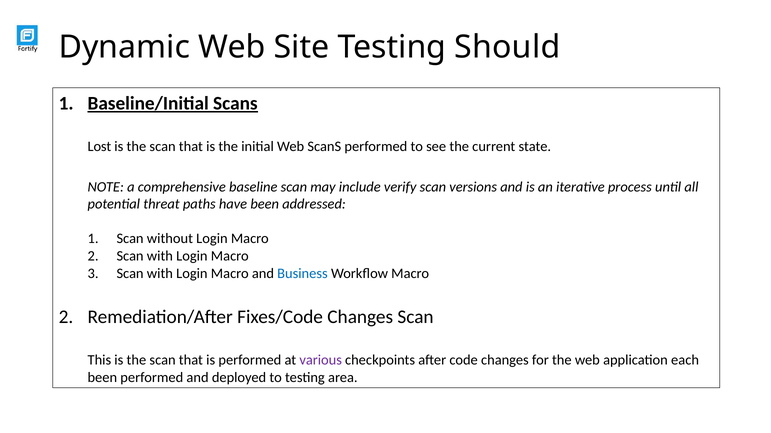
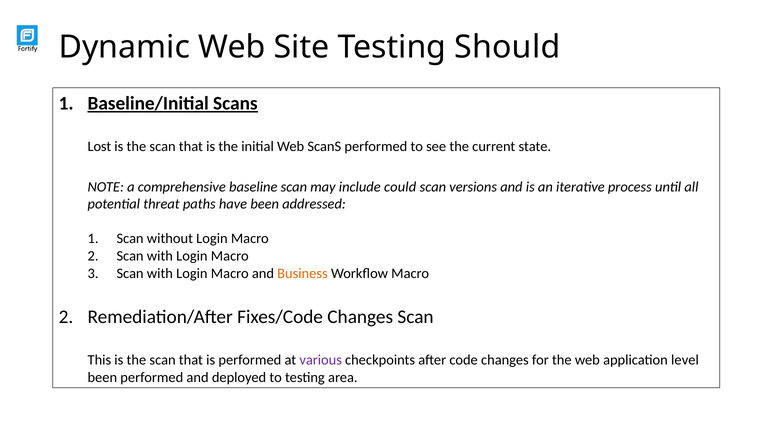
verify: verify -> could
Business colour: blue -> orange
each: each -> level
